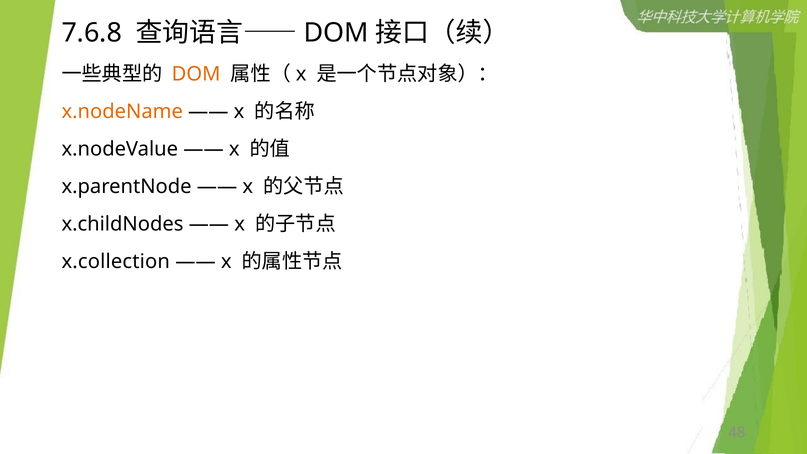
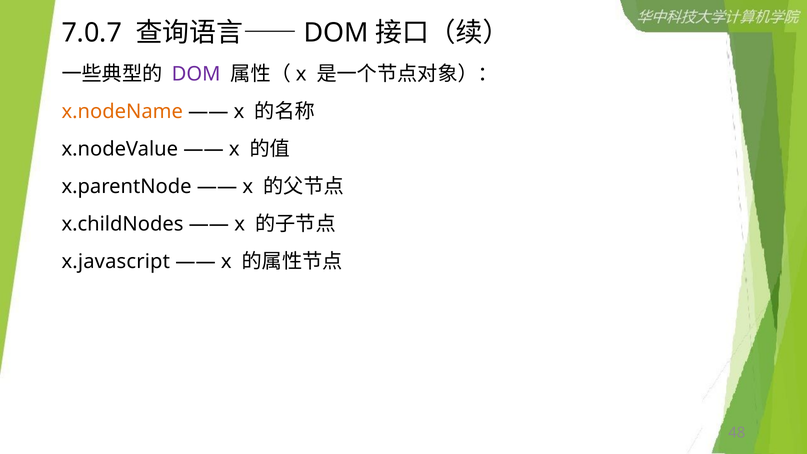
7.6.8: 7.6.8 -> 7.0.7
DOM at (196, 74) colour: orange -> purple
x.collection: x.collection -> x.javascript
